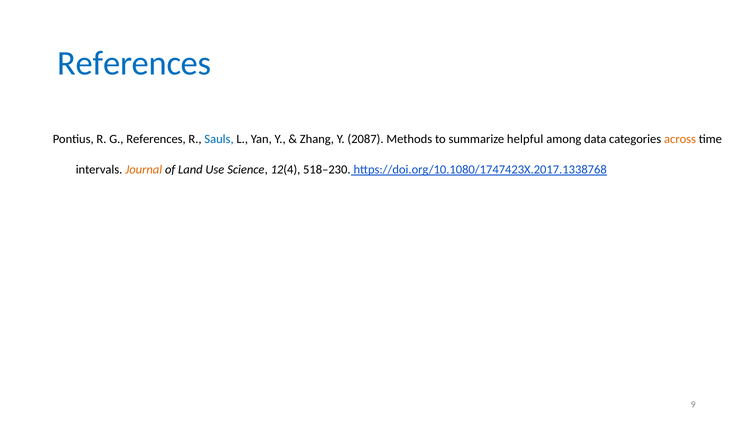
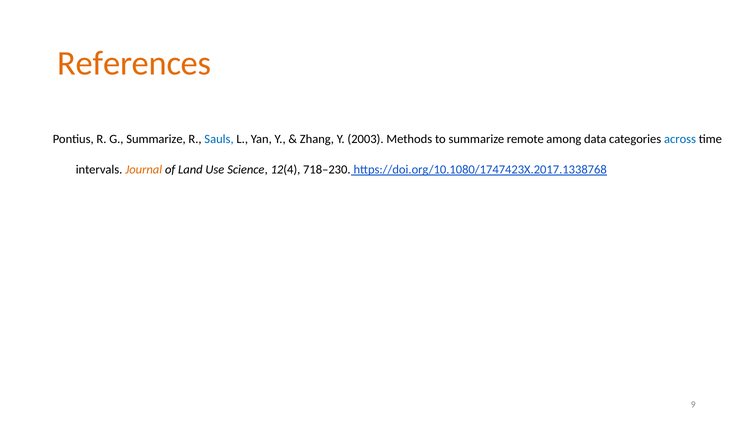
References at (134, 63) colour: blue -> orange
G References: References -> Summarize
2087: 2087 -> 2003
helpful: helpful -> remote
across colour: orange -> blue
518–230: 518–230 -> 718–230
